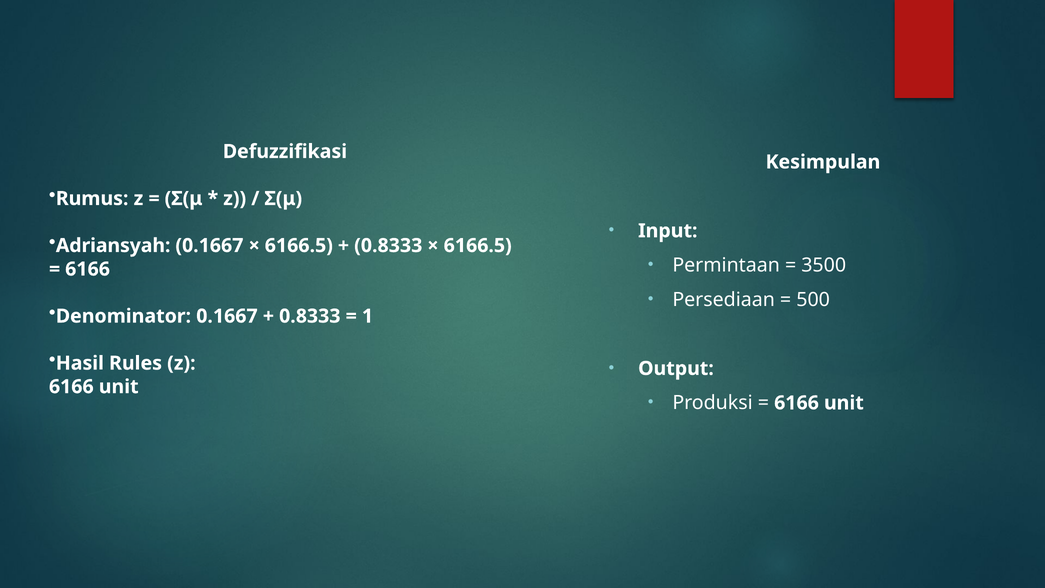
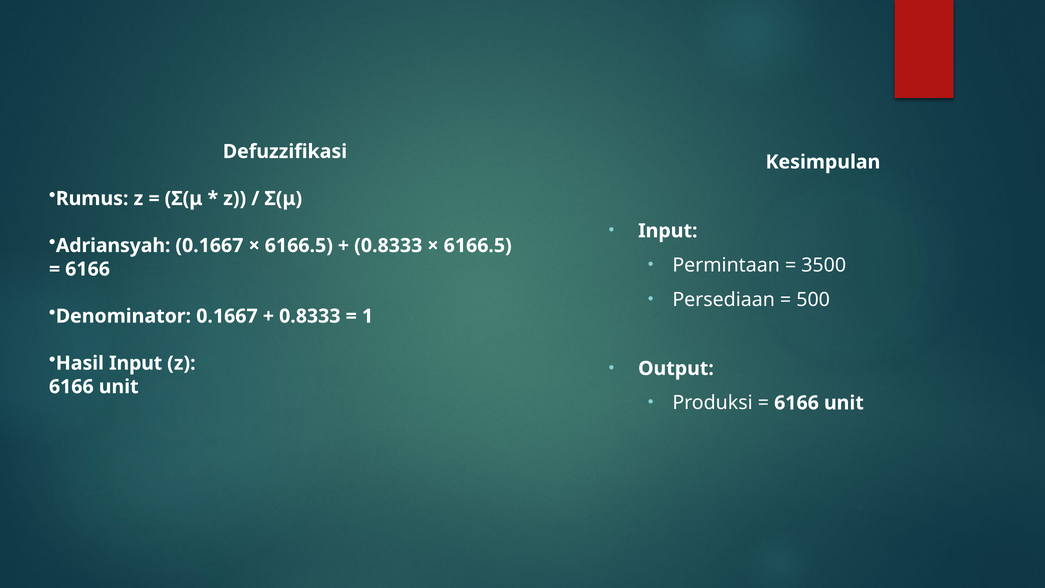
Hasil Rules: Rules -> Input
